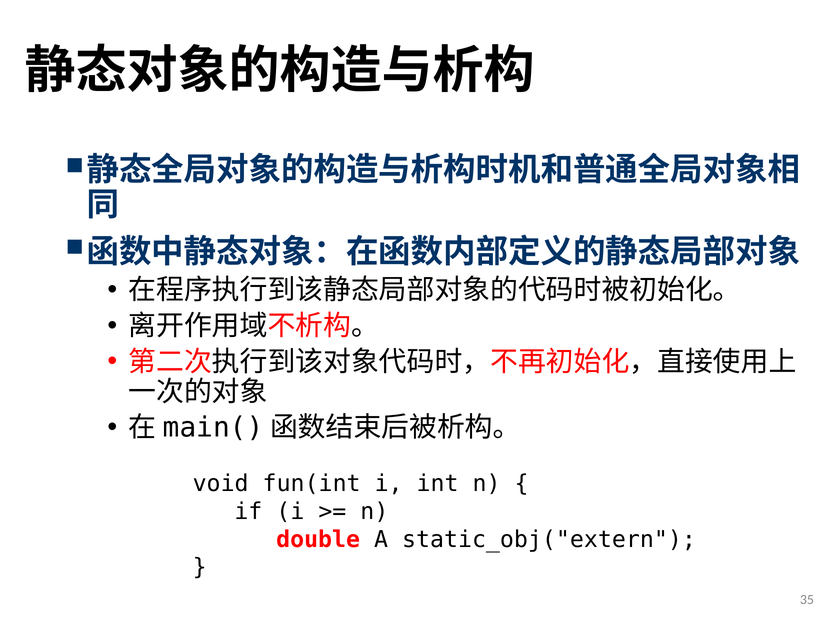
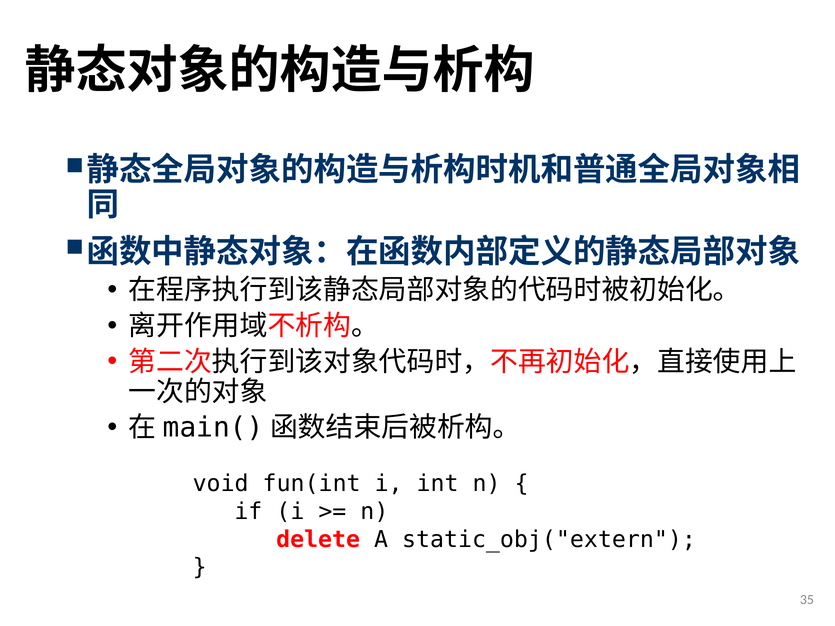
double: double -> delete
